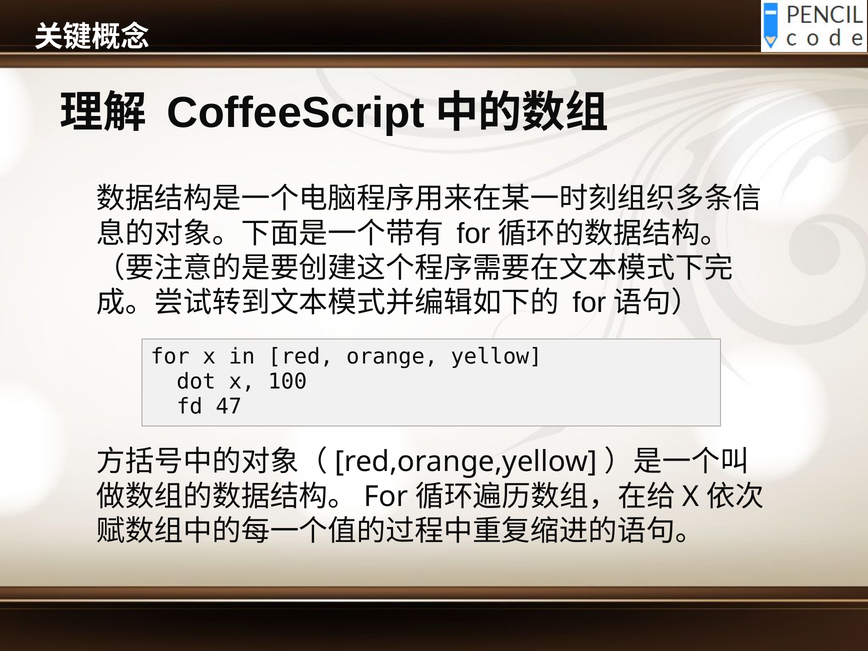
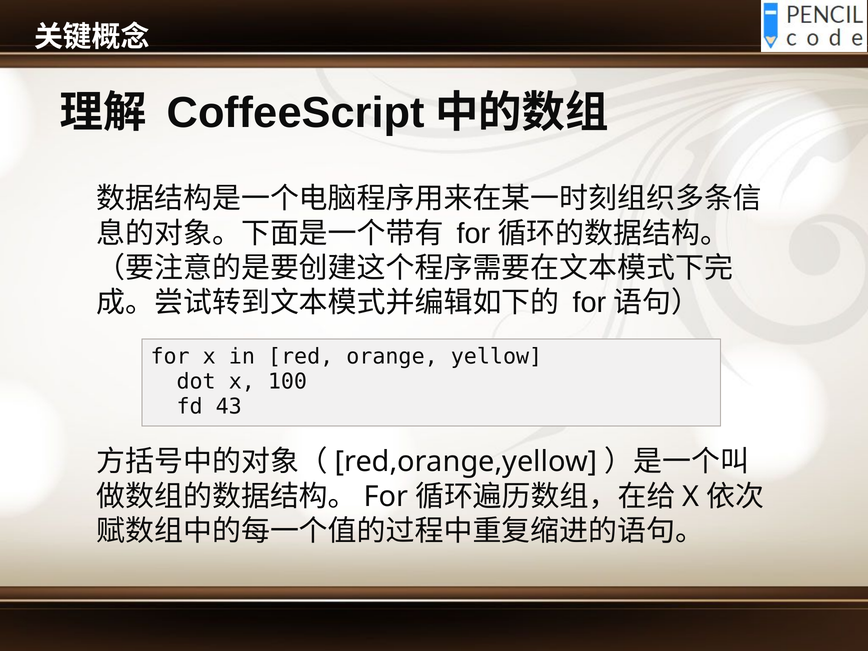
47: 47 -> 43
